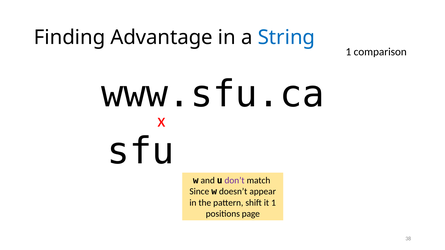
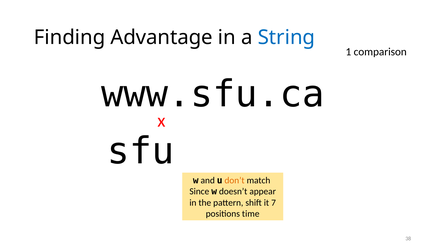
don’t colour: purple -> orange
it 1: 1 -> 7
page: page -> time
